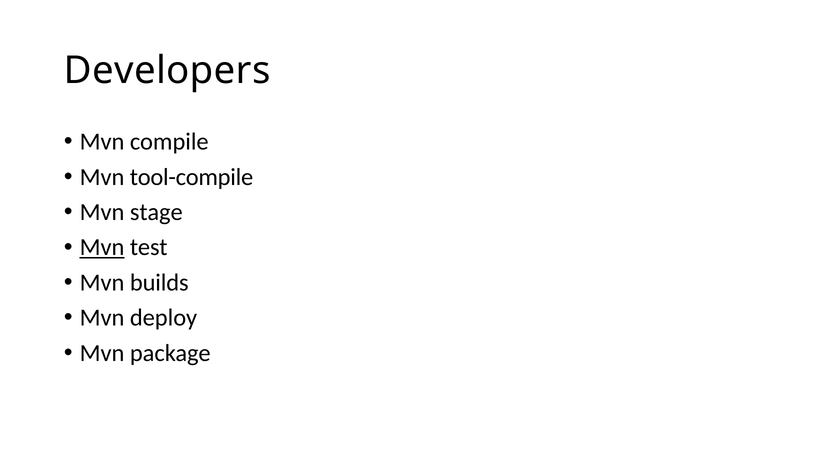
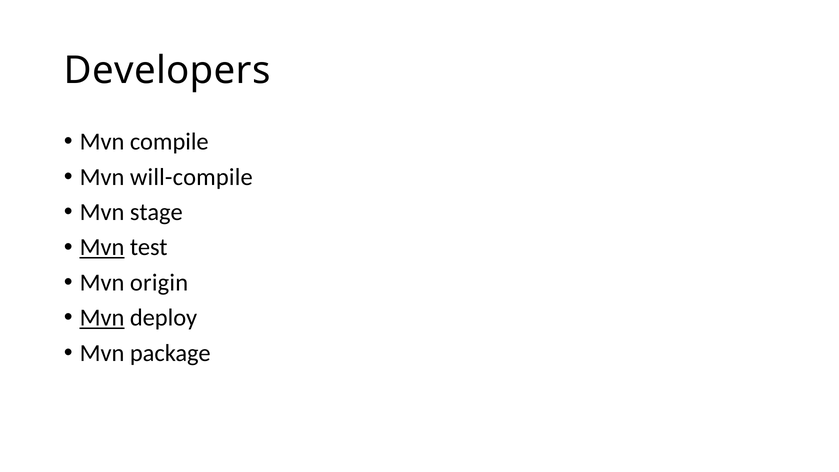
tool-compile: tool-compile -> will-compile
builds: builds -> origin
Mvn at (102, 318) underline: none -> present
